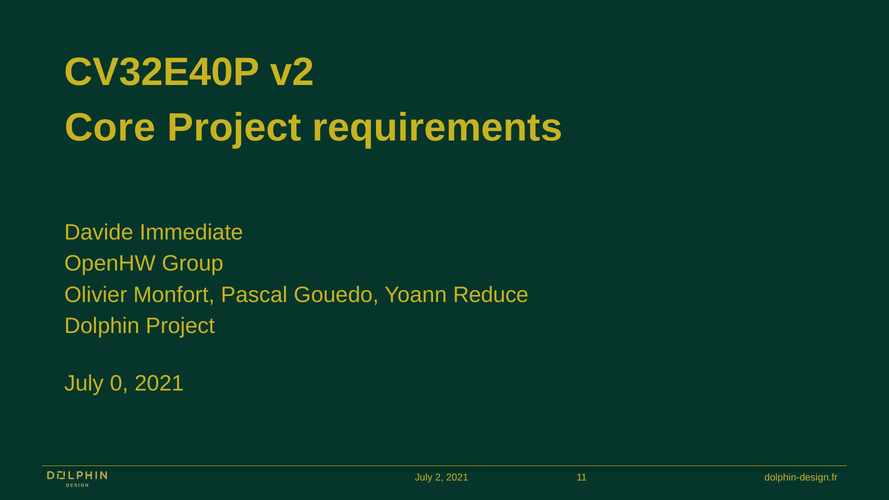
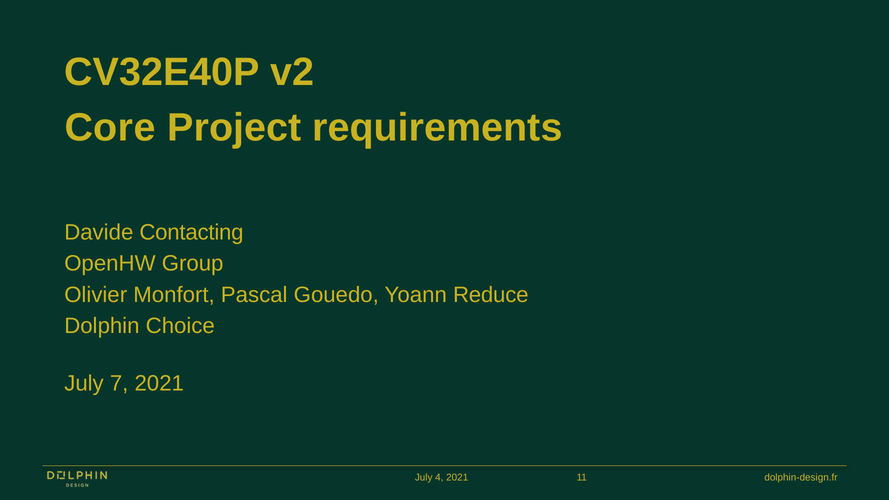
Immediate: Immediate -> Contacting
Dolphin Project: Project -> Choice
0: 0 -> 7
2: 2 -> 4
